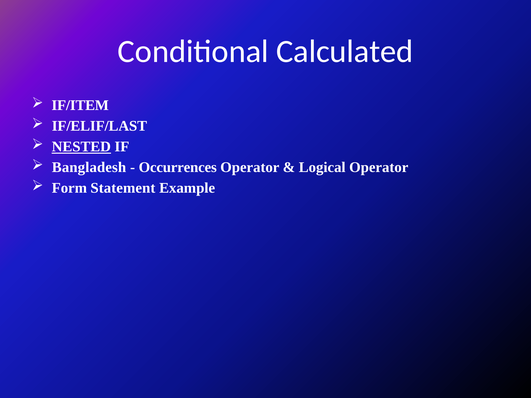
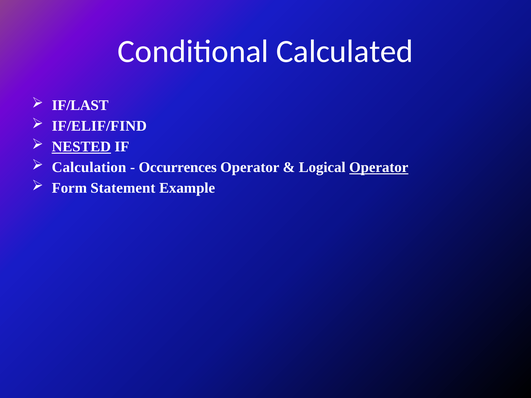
IF/ITEM: IF/ITEM -> IF/LAST
IF/ELIF/LAST: IF/ELIF/LAST -> IF/ELIF/FIND
Bangladesh: Bangladesh -> Calculation
Operator at (379, 168) underline: none -> present
